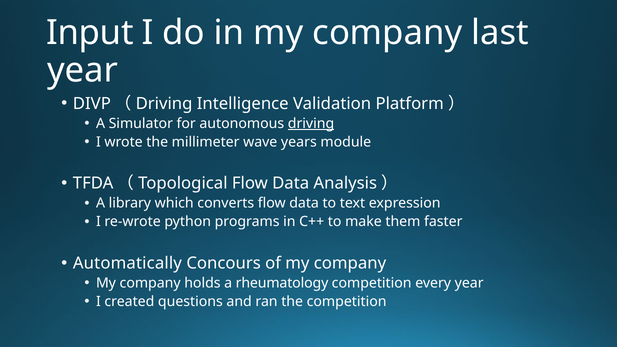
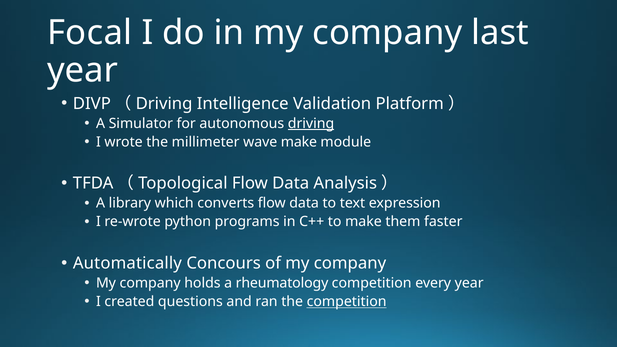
Input: Input -> Focal
wave years: years -> make
competition at (347, 302) underline: none -> present
